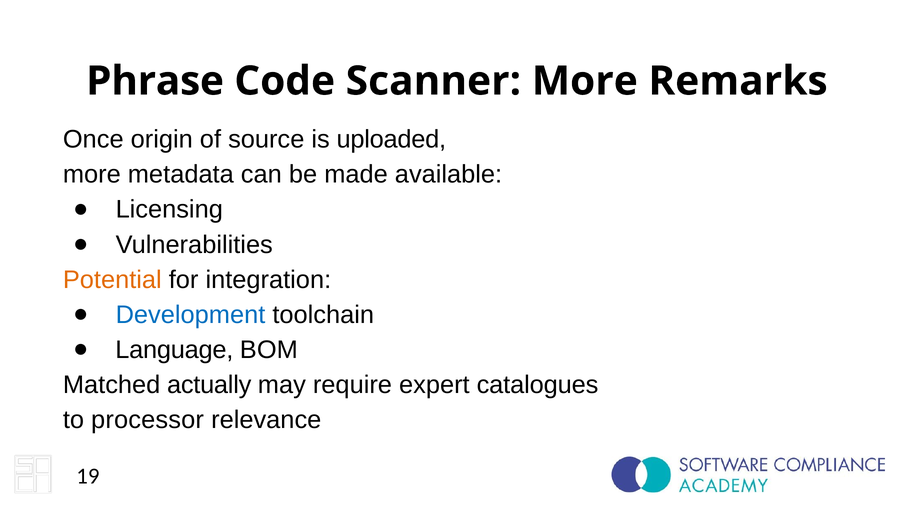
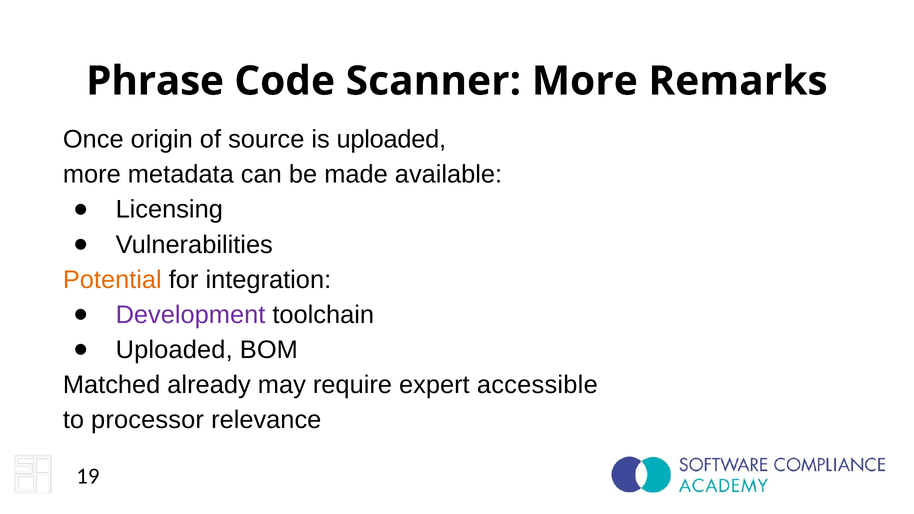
Development colour: blue -> purple
Language at (174, 350): Language -> Uploaded
actually: actually -> already
catalogues: catalogues -> accessible
